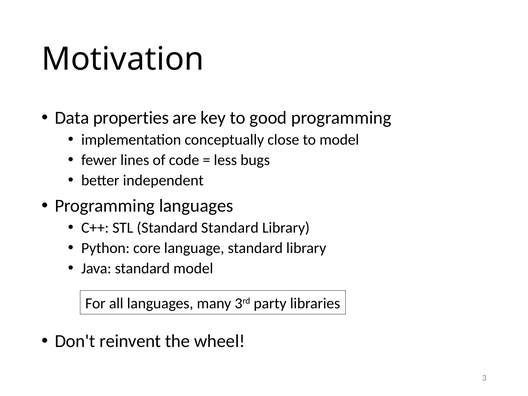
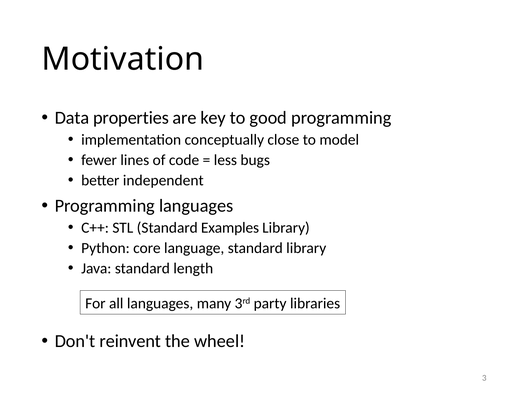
Standard Standard: Standard -> Examples
standard model: model -> length
